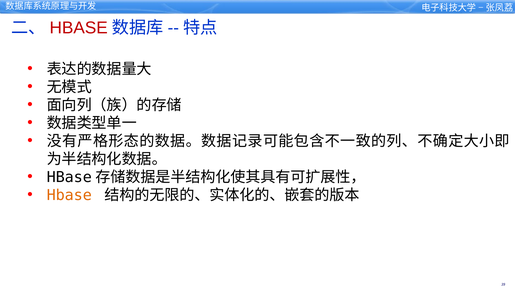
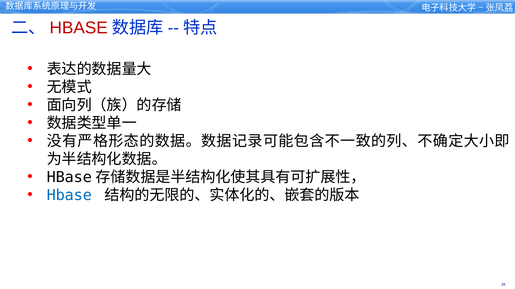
Hbase at (69, 196) colour: orange -> blue
